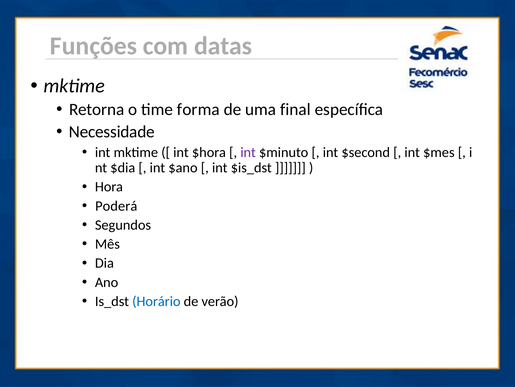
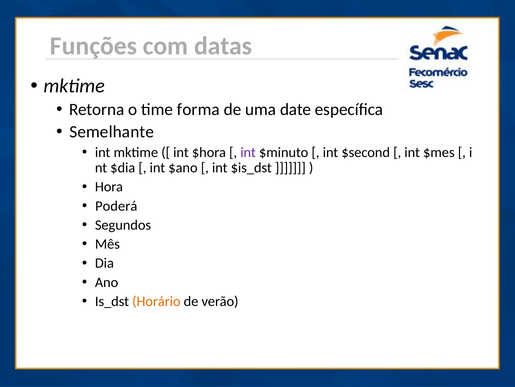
final: final -> date
Necessidade: Necessidade -> Semelhante
Horário colour: blue -> orange
